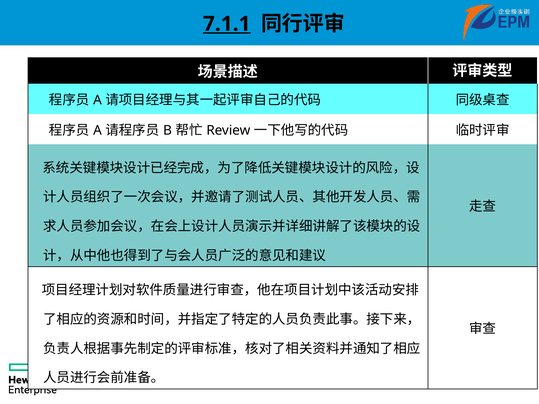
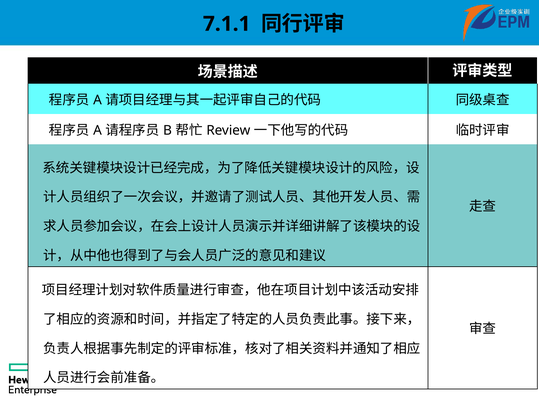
7.1.1 underline: present -> none
